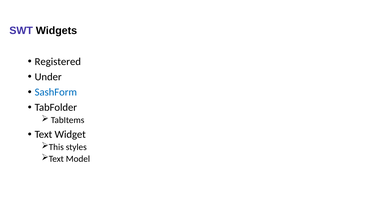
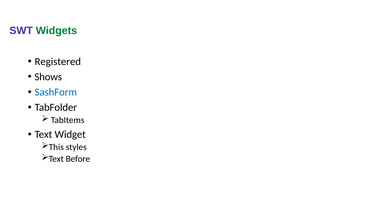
Widgets colour: black -> green
Under: Under -> Shows
Model: Model -> Before
